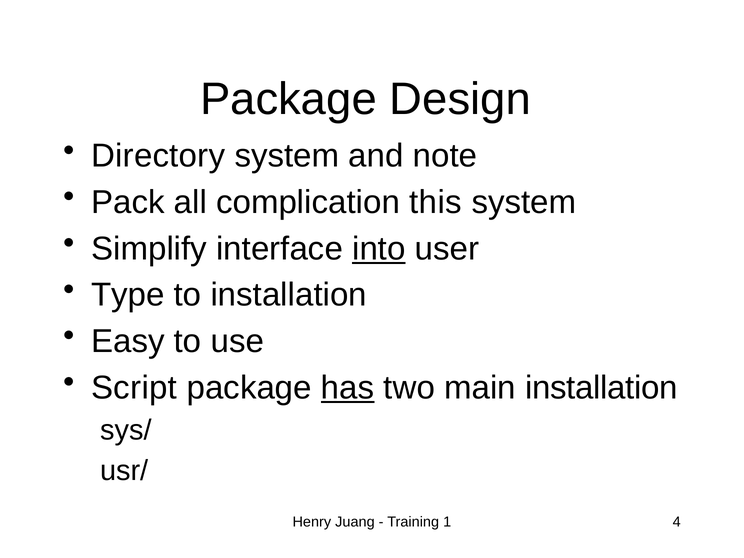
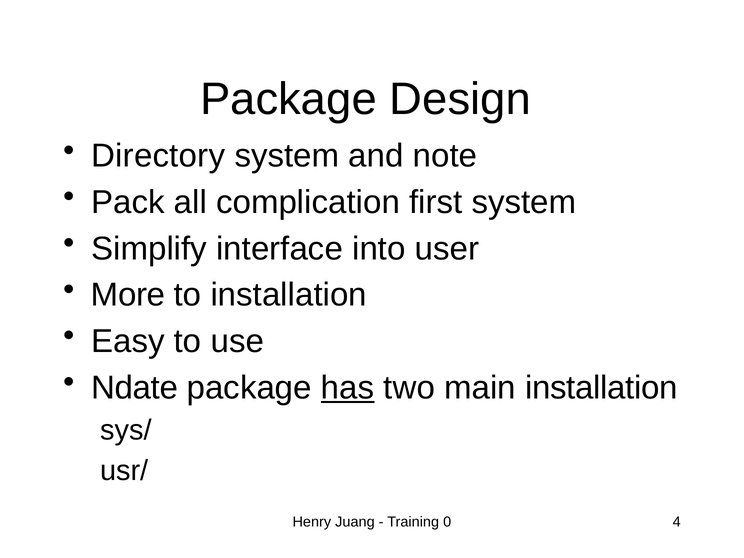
this: this -> first
into underline: present -> none
Type: Type -> More
Script: Script -> Ndate
1: 1 -> 0
